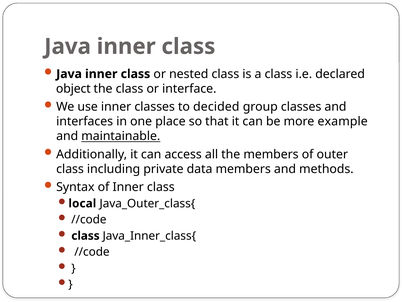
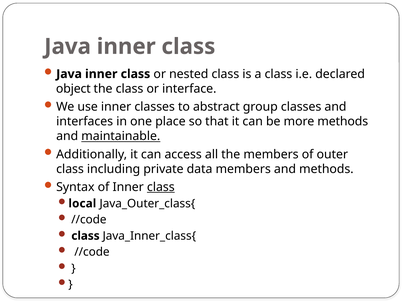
decided: decided -> abstract
more example: example -> methods
class at (161, 187) underline: none -> present
